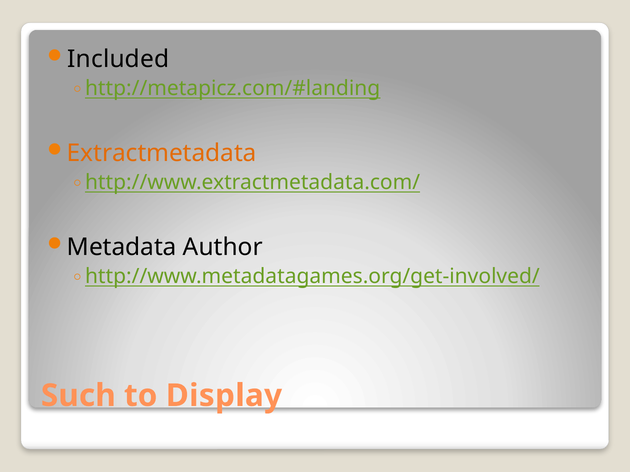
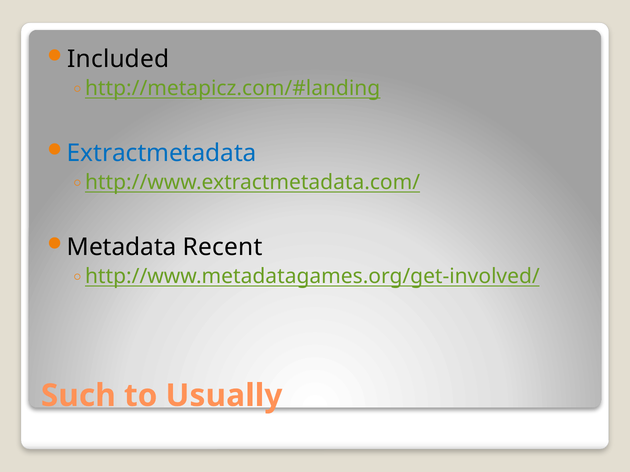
Extractmetadata colour: orange -> blue
Author: Author -> Recent
Display: Display -> Usually
